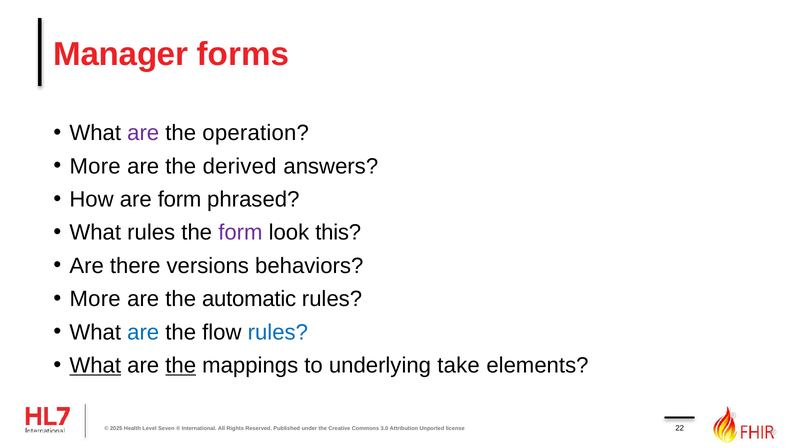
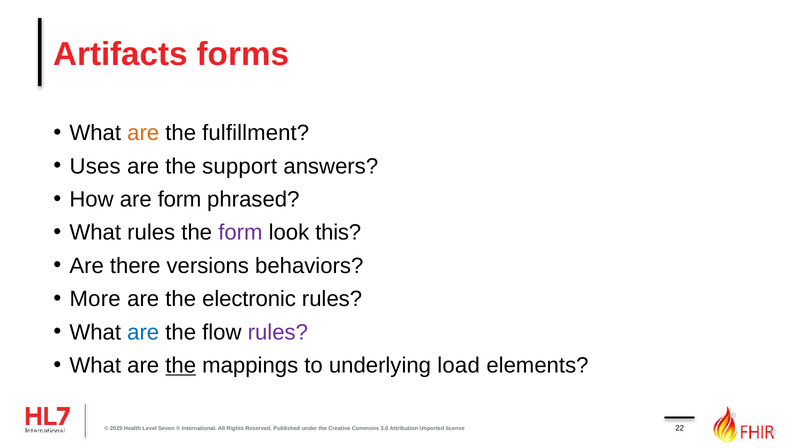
Manager: Manager -> Artifacts
are at (143, 133) colour: purple -> orange
operation: operation -> fulfillment
More at (95, 166): More -> Uses
derived: derived -> support
automatic: automatic -> electronic
rules at (278, 332) colour: blue -> purple
What at (95, 365) underline: present -> none
take: take -> load
